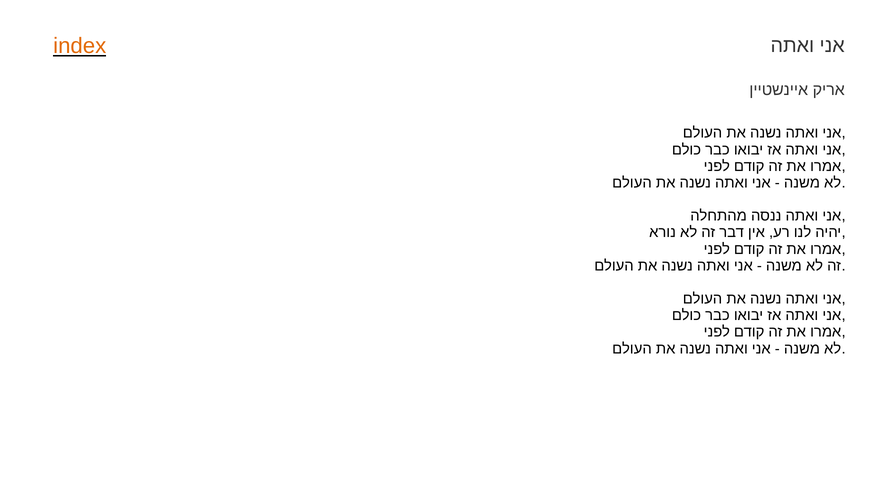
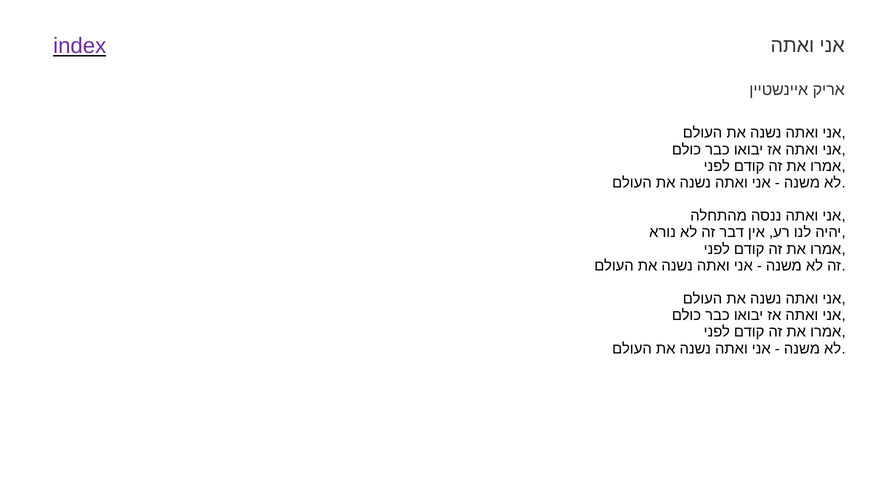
index colour: orange -> purple
